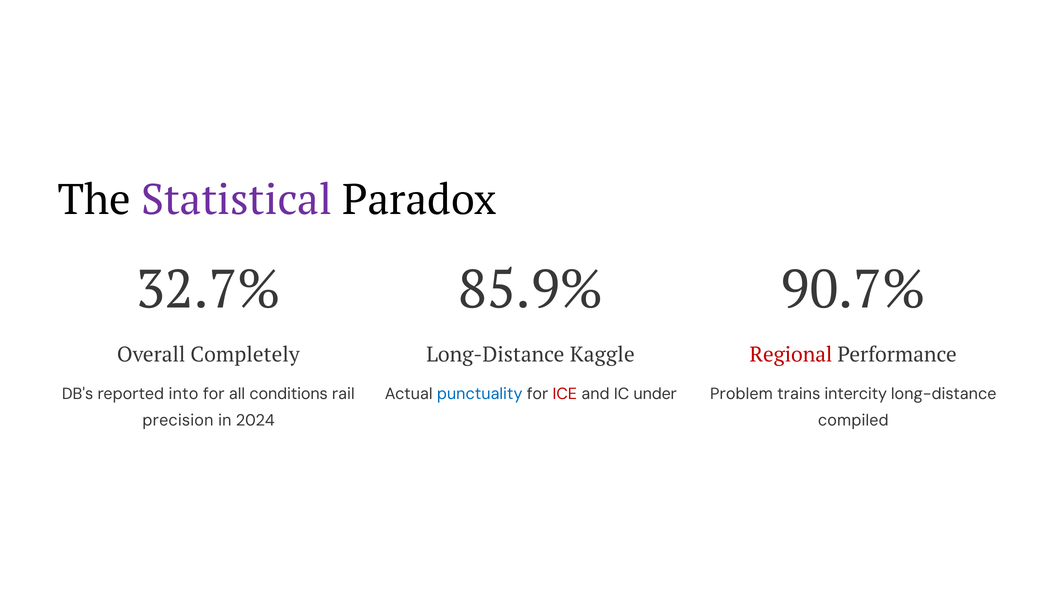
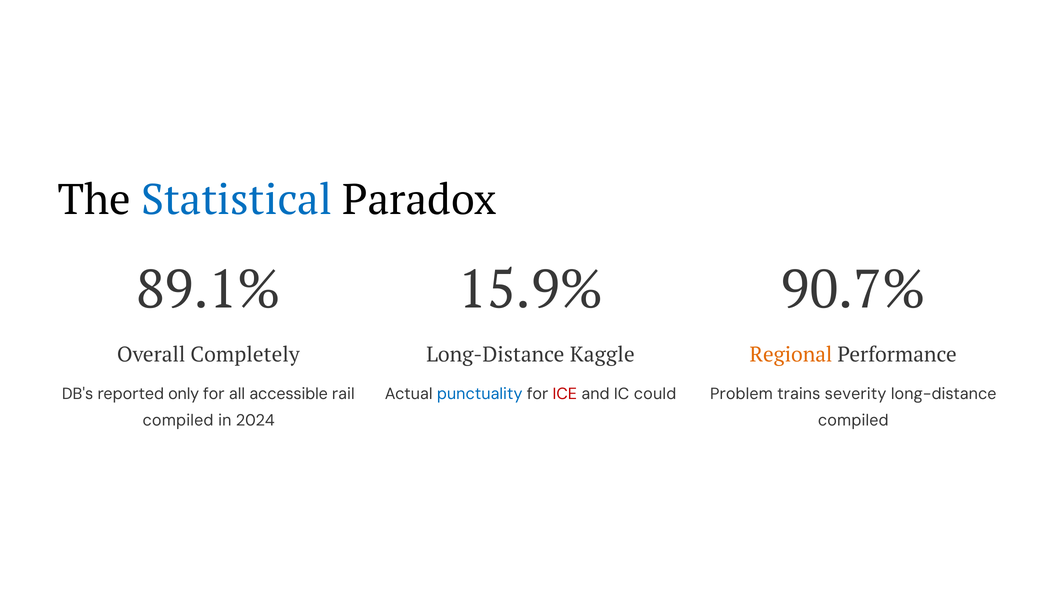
Statistical colour: purple -> blue
32.7%: 32.7% -> 89.1%
85.9%: 85.9% -> 15.9%
Regional colour: red -> orange
into: into -> only
conditions: conditions -> accessible
under: under -> could
intercity: intercity -> severity
precision at (178, 420): precision -> compiled
